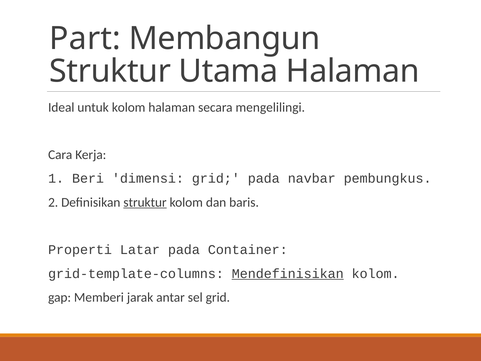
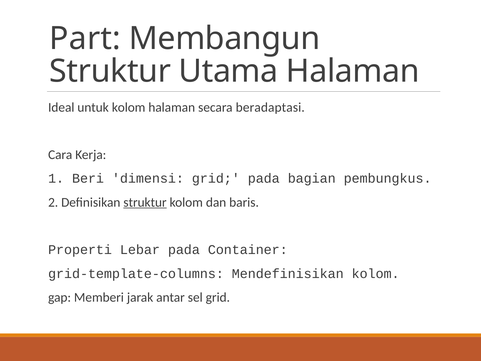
mengelilingi: mengelilingi -> beradaptasi
navbar: navbar -> bagian
Latar: Latar -> Lebar
Mendefinisikan underline: present -> none
